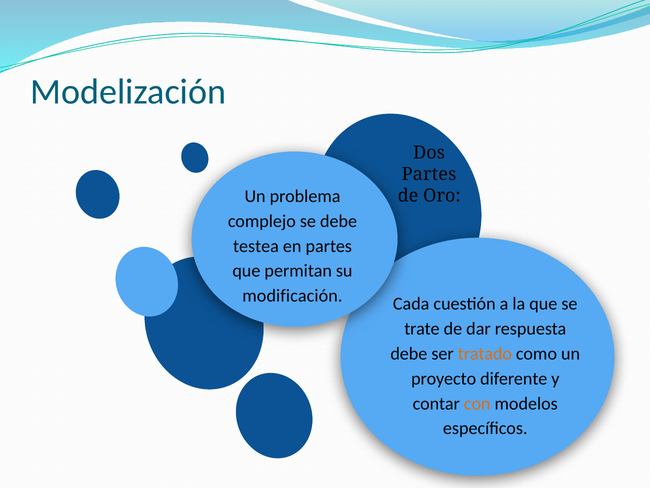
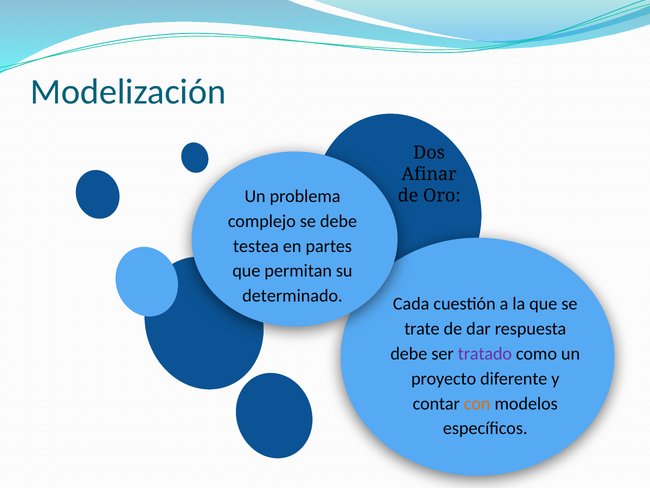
Partes at (429, 174): Partes -> Afinar
modificación: modificación -> determinado
tratado colour: orange -> purple
